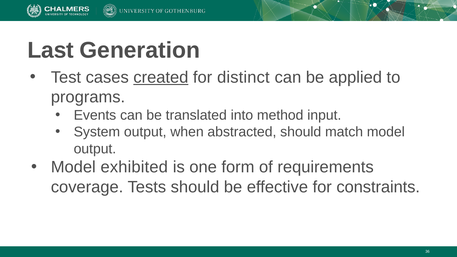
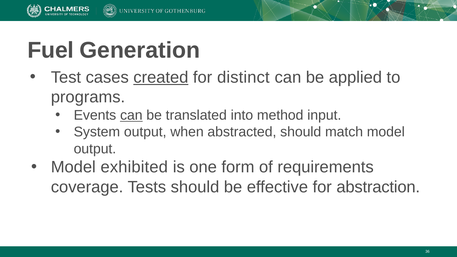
Last: Last -> Fuel
can at (131, 115) underline: none -> present
constraints: constraints -> abstraction
